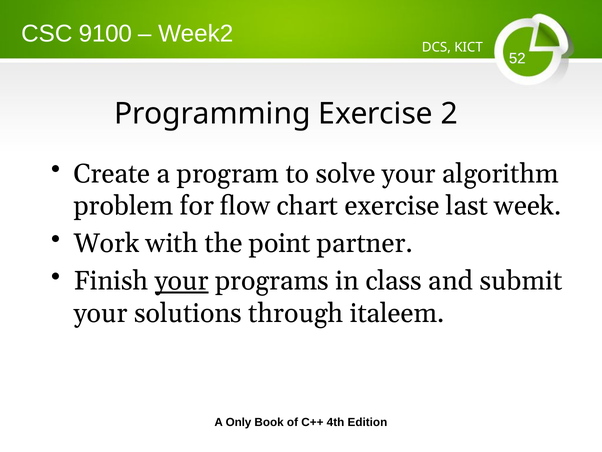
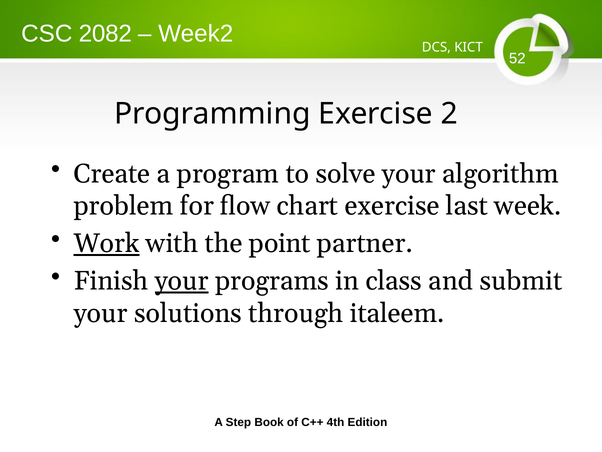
9100: 9100 -> 2082
Work underline: none -> present
Only: Only -> Step
